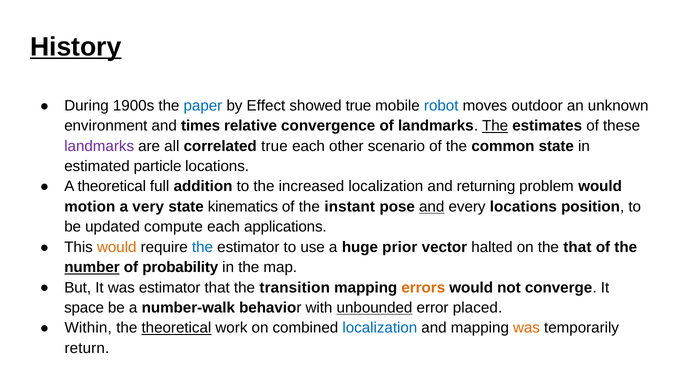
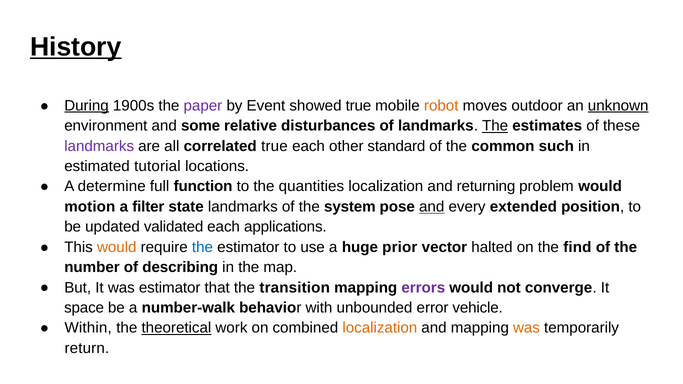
During underline: none -> present
paper colour: blue -> purple
Effect: Effect -> Event
robot colour: blue -> orange
unknown underline: none -> present
times: times -> some
convergence: convergence -> disturbances
scenario: scenario -> standard
common state: state -> such
particle: particle -> tutorial
A theoretical: theoretical -> determine
addition: addition -> function
increased: increased -> quantities
very: very -> filter
state kinematics: kinematics -> landmarks
instant: instant -> system
every locations: locations -> extended
compute: compute -> validated
the that: that -> find
number underline: present -> none
probability: probability -> describing
errors colour: orange -> purple
unbounded underline: present -> none
placed: placed -> vehicle
localization at (380, 328) colour: blue -> orange
